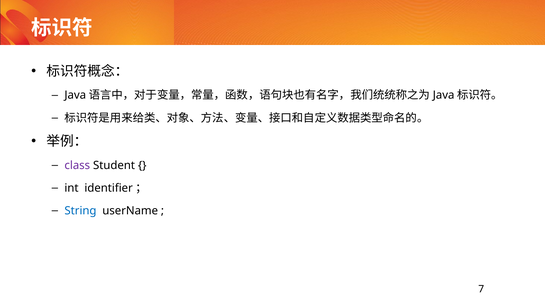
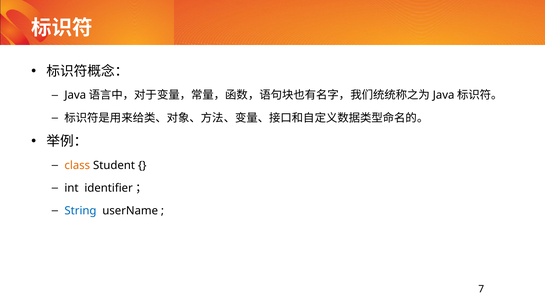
class colour: purple -> orange
